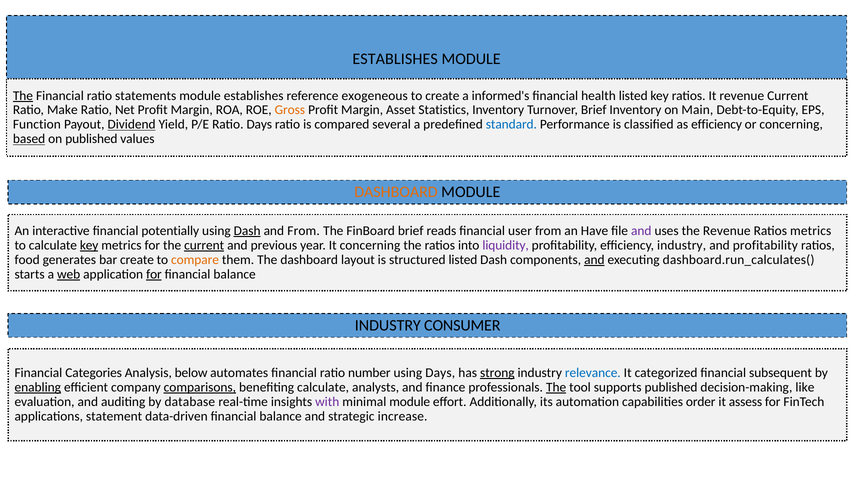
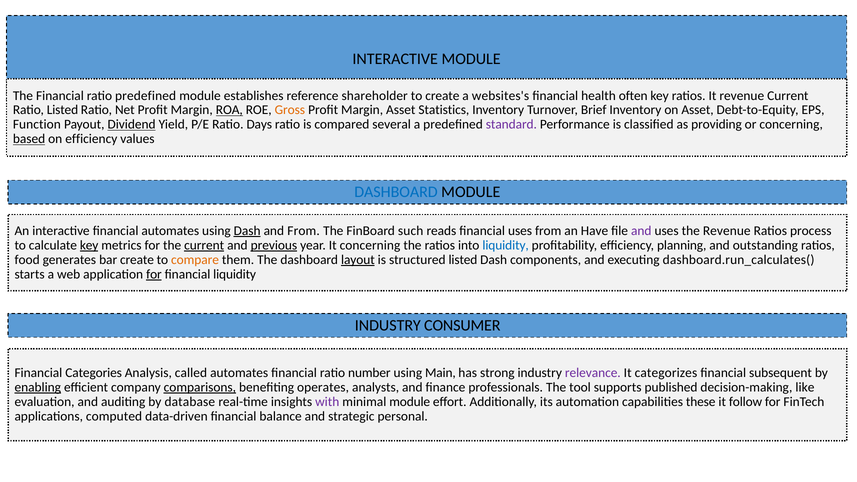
ESTABLISHES at (395, 59): ESTABLISHES -> INTERACTIVE
The at (23, 96) underline: present -> none
ratio statements: statements -> predefined
exogeneous: exogeneous -> shareholder
informed's: informed's -> websites's
health listed: listed -> often
Ratio Make: Make -> Listed
ROA underline: none -> present
on Main: Main -> Asset
standard colour: blue -> purple
as efficiency: efficiency -> providing
on published: published -> efficiency
DASHBOARD at (396, 192) colour: orange -> blue
financial potentially: potentially -> automates
FinBoard brief: brief -> such
financial user: user -> uses
Ratios metrics: metrics -> process
previous underline: none -> present
liquidity at (506, 245) colour: purple -> blue
efficiency industry: industry -> planning
and profitability: profitability -> outstanding
layout underline: none -> present
and at (594, 260) underline: present -> none
web underline: present -> none
balance at (235, 274): balance -> liquidity
below: below -> called
using Days: Days -> Main
strong underline: present -> none
relevance colour: blue -> purple
categorized: categorized -> categorizes
benefiting calculate: calculate -> operates
The at (556, 387) underline: present -> none
order: order -> these
assess: assess -> follow
statement: statement -> computed
increase: increase -> personal
